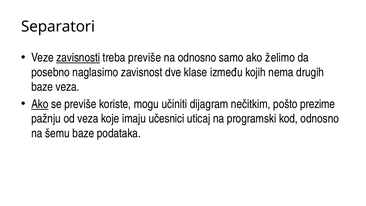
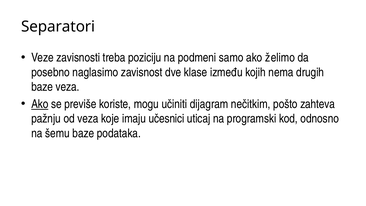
zavisnosti underline: present -> none
treba previše: previše -> poziciju
na odnosno: odnosno -> podmeni
prezime: prezime -> zahteva
